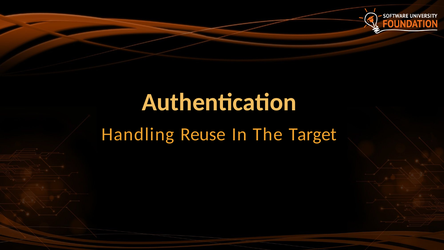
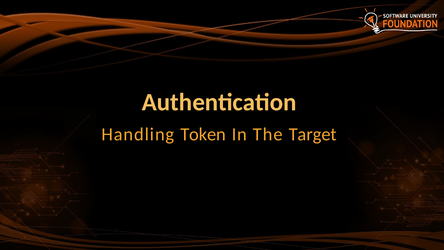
Reuse: Reuse -> Token
